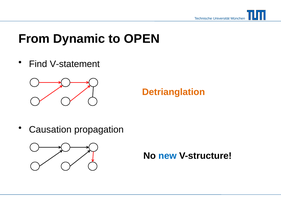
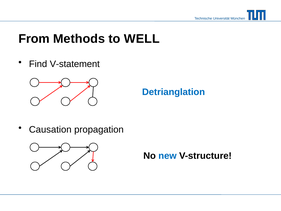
Dynamic: Dynamic -> Methods
OPEN: OPEN -> WELL
Detrianglation colour: orange -> blue
